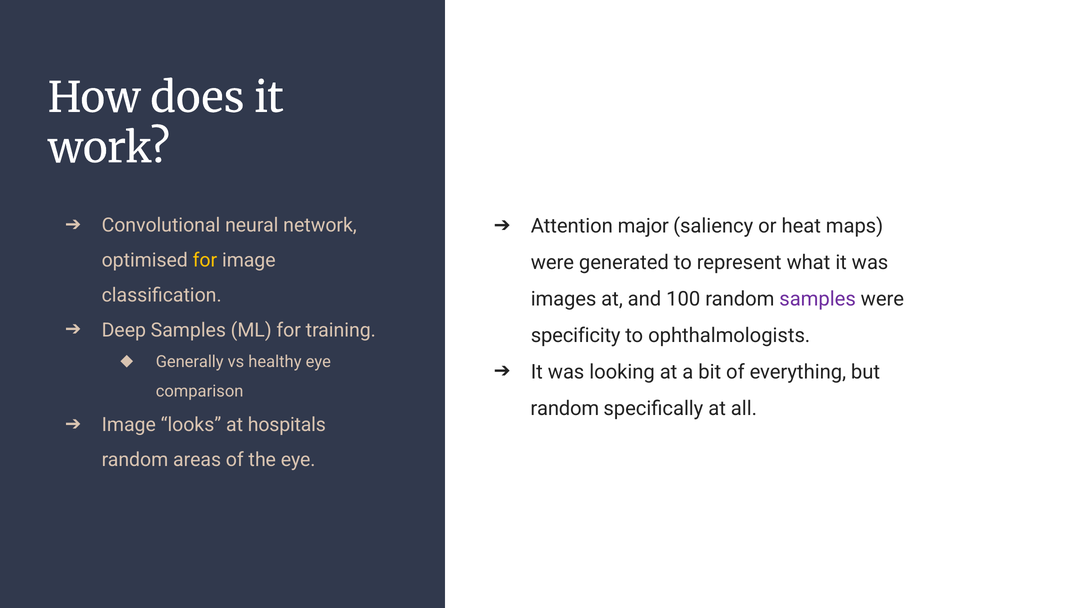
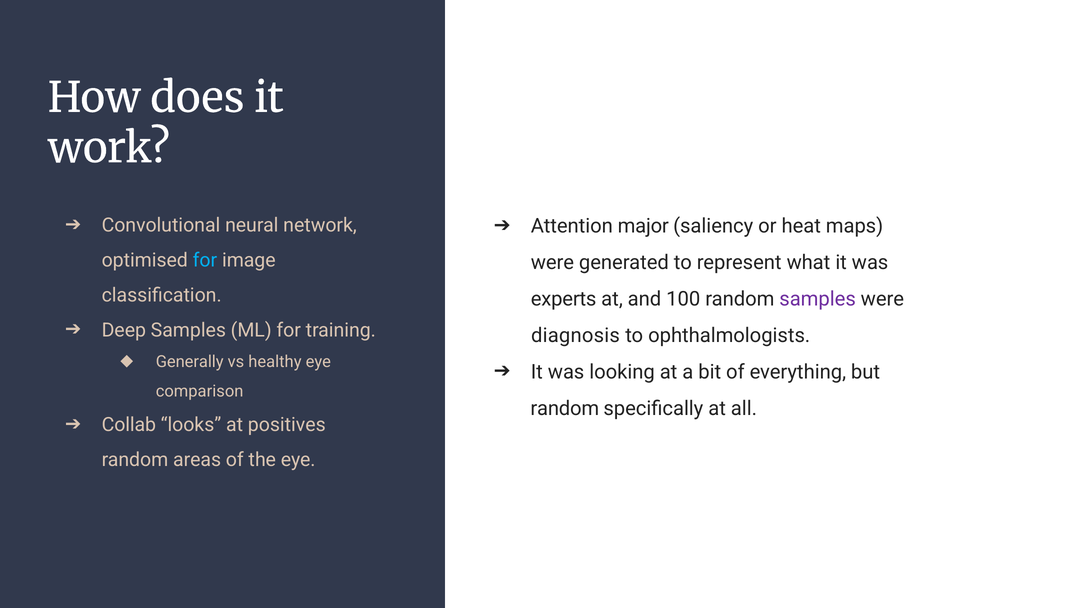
for at (205, 260) colour: yellow -> light blue
images: images -> experts
specificity: specificity -> diagnosis
Image at (129, 425): Image -> Collab
hospitals: hospitals -> positives
